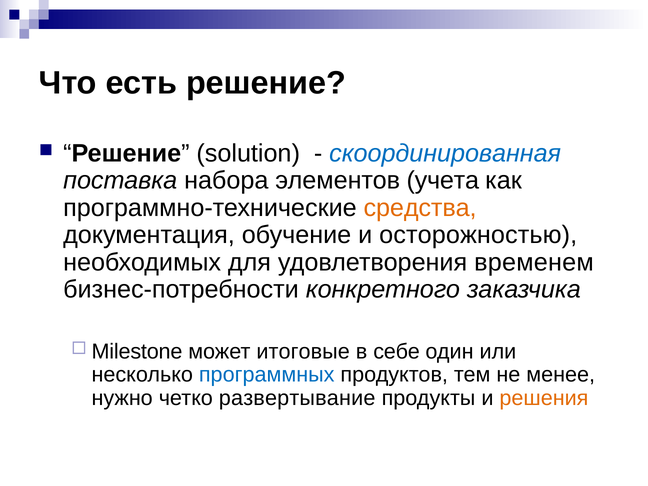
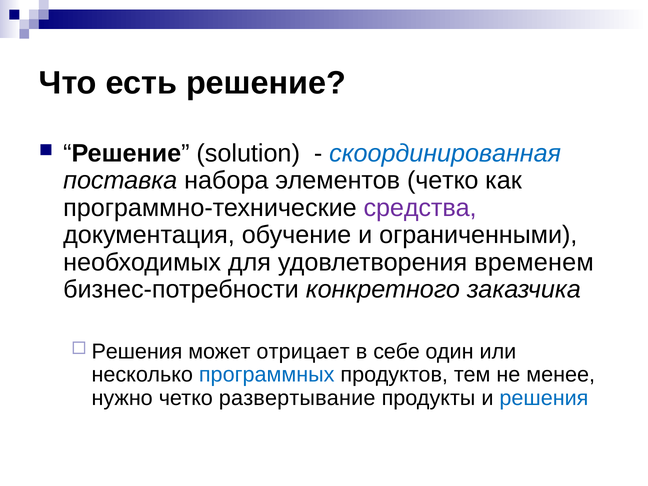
элементов учета: учета -> четко
средства colour: orange -> purple
осторожностью: осторожностью -> ограниченными
Milestone at (137, 351): Milestone -> Решения
итоговые: итоговые -> отрицает
решения at (544, 398) colour: orange -> blue
